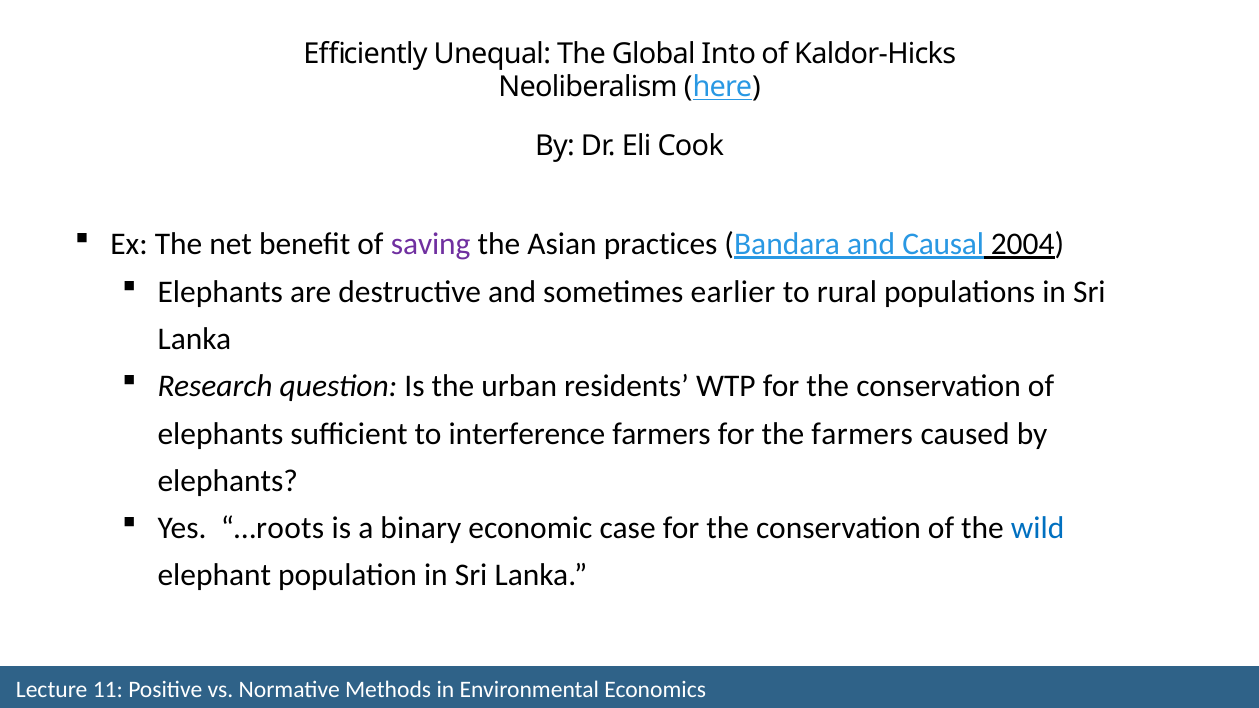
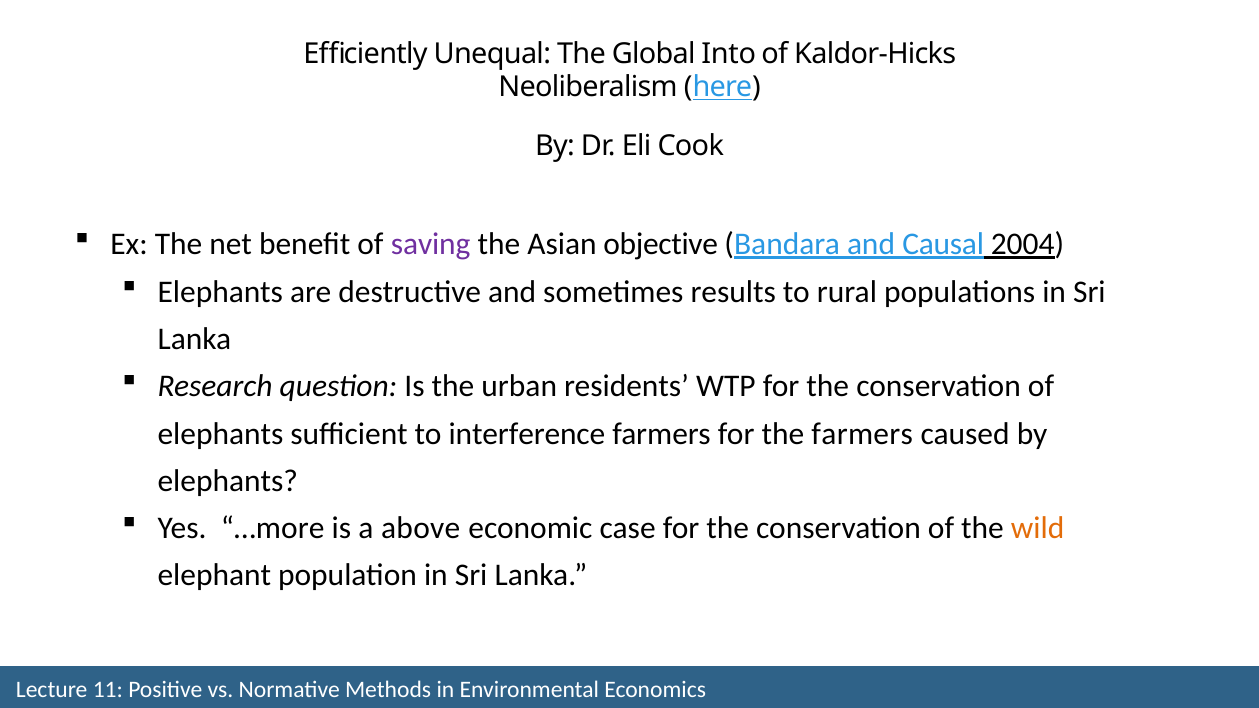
practices: practices -> objective
earlier: earlier -> results
…roots: …roots -> …more
binary: binary -> above
wild colour: blue -> orange
